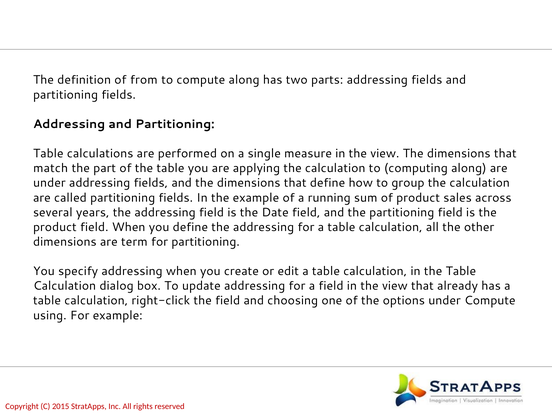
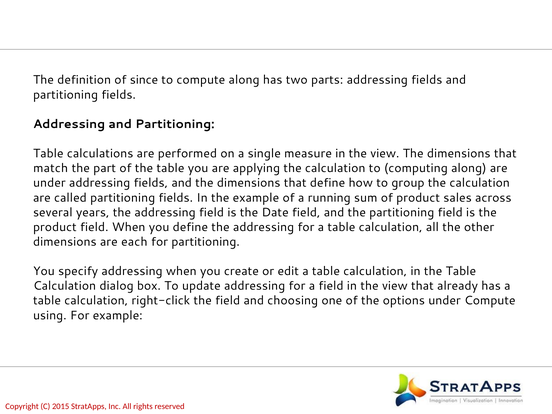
from: from -> since
term: term -> each
